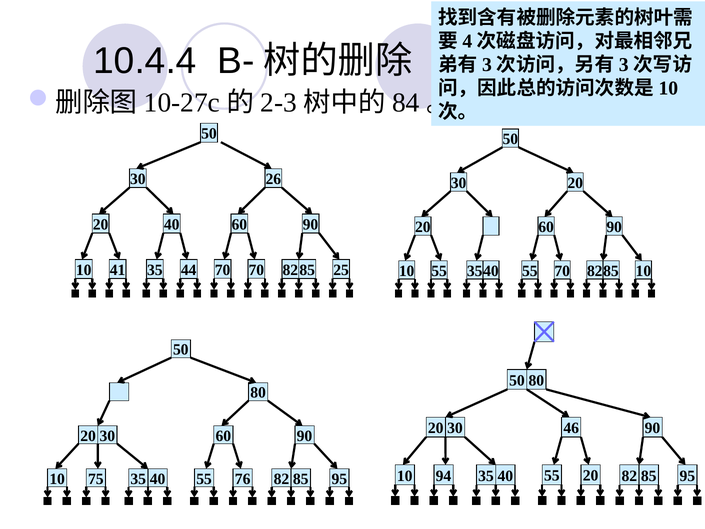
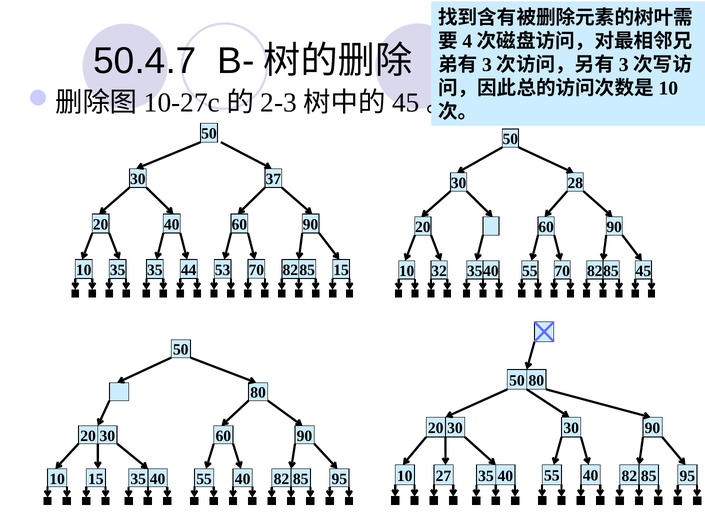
10.4.4: 10.4.4 -> 50.4.7
84 at (406, 103): 84 -> 45
26: 26 -> 37
30 20: 20 -> 28
10 41: 41 -> 35
44 70: 70 -> 53
25 at (341, 270): 25 -> 15
10 55: 55 -> 32
10 at (643, 271): 10 -> 45
30 46: 46 -> 30
94: 94 -> 27
20 at (591, 476): 20 -> 40
10 75: 75 -> 15
76 at (243, 479): 76 -> 40
